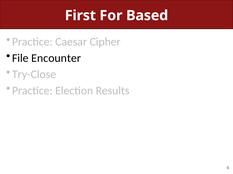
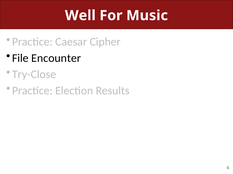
First: First -> Well
Based: Based -> Music
